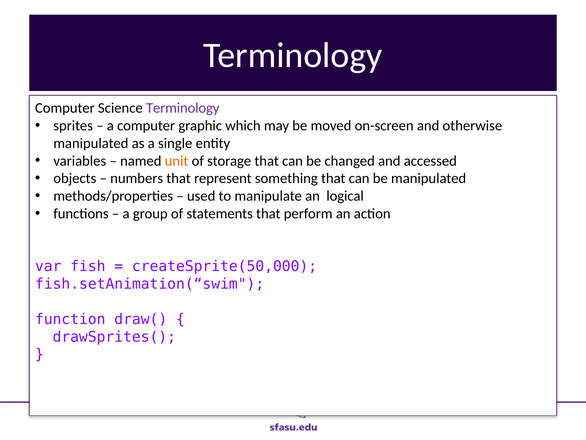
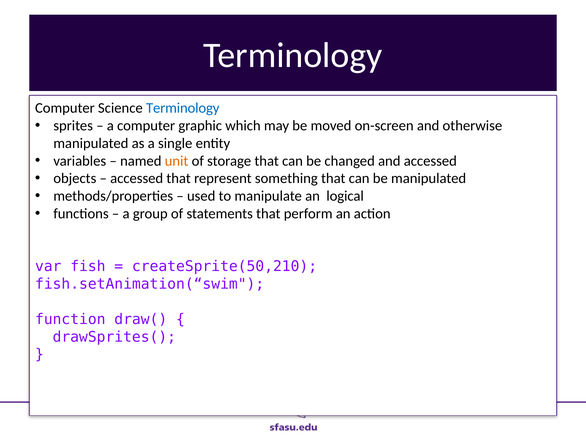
Terminology at (183, 108) colour: purple -> blue
numbers at (137, 178): numbers -> accessed
createSprite(50,000: createSprite(50,000 -> createSprite(50,210
